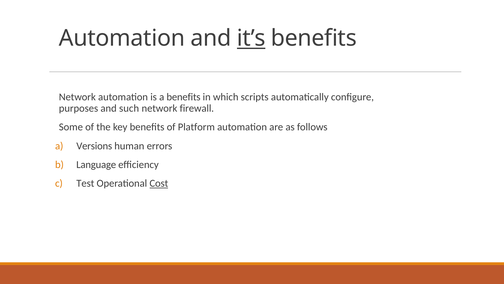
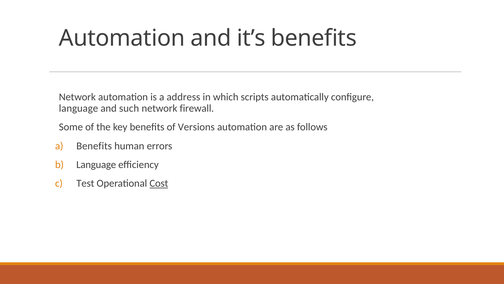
it’s underline: present -> none
a benefits: benefits -> address
purposes at (79, 108): purposes -> language
Platform: Platform -> Versions
a Versions: Versions -> Benefits
